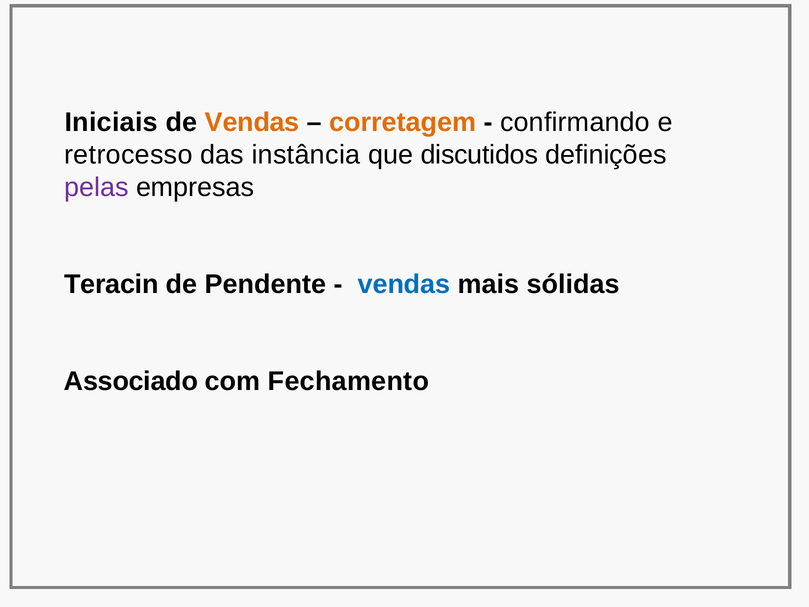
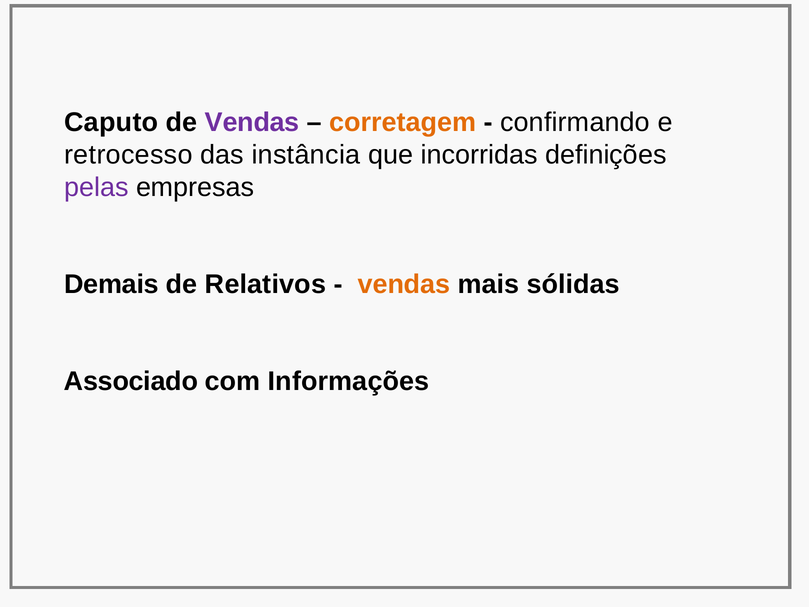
Iniciais: Iniciais -> Caputo
Vendas at (252, 122) colour: orange -> purple
discutidos: discutidos -> incorridas
Teracin: Teracin -> Demais
Pendente: Pendente -> Relativos
vendas at (404, 284) colour: blue -> orange
Fechamento: Fechamento -> Informações
